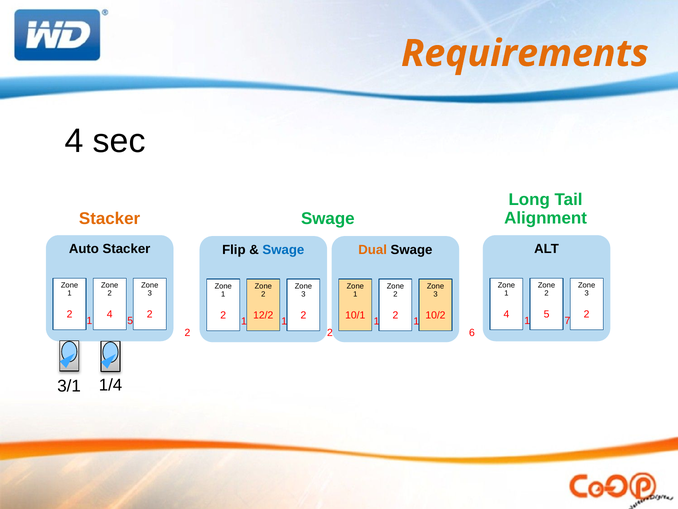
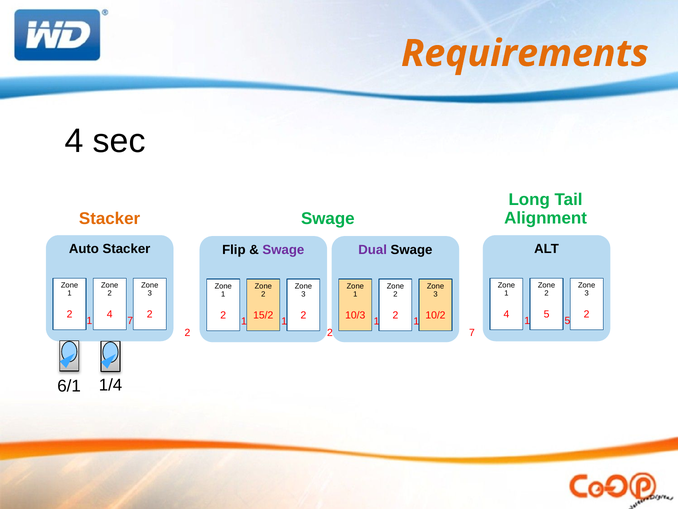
Swage at (283, 250) colour: blue -> purple
Dual colour: orange -> purple
12/2: 12/2 -> 15/2
10/1: 10/1 -> 10/3
1 5: 5 -> 7
1 7: 7 -> 5
2 6: 6 -> 7
3/1: 3/1 -> 6/1
